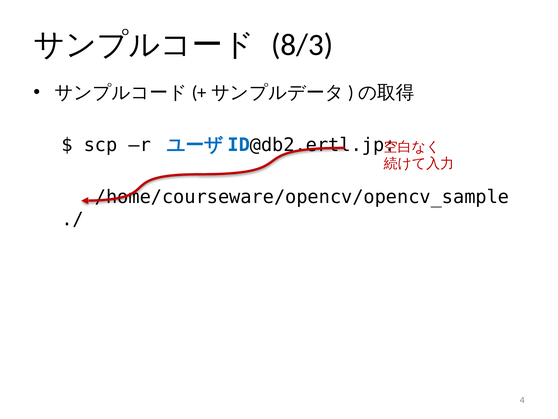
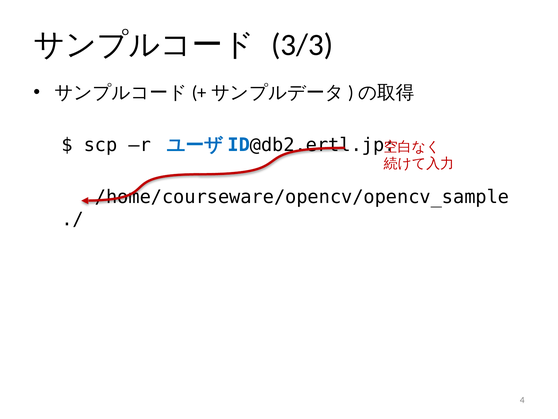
8/3: 8/3 -> 3/3
